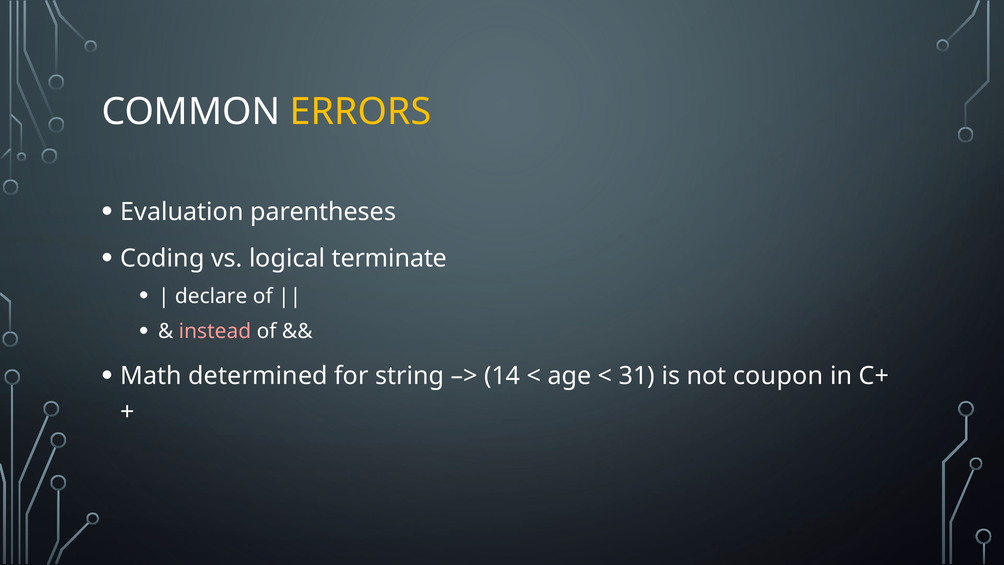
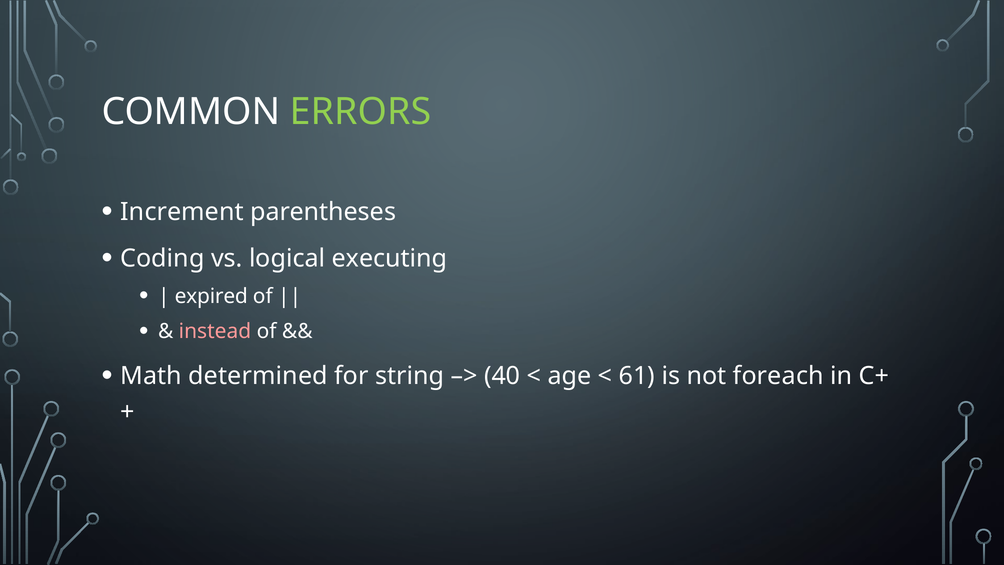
ERRORS colour: yellow -> light green
Evaluation: Evaluation -> Increment
terminate: terminate -> executing
declare: declare -> expired
14: 14 -> 40
31: 31 -> 61
coupon: coupon -> foreach
